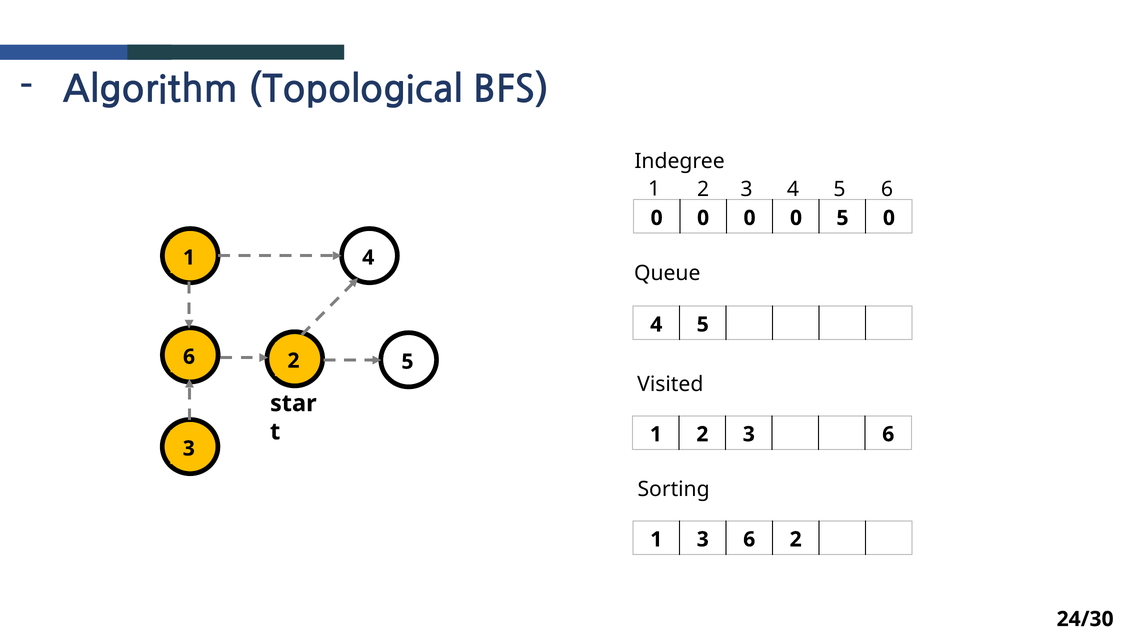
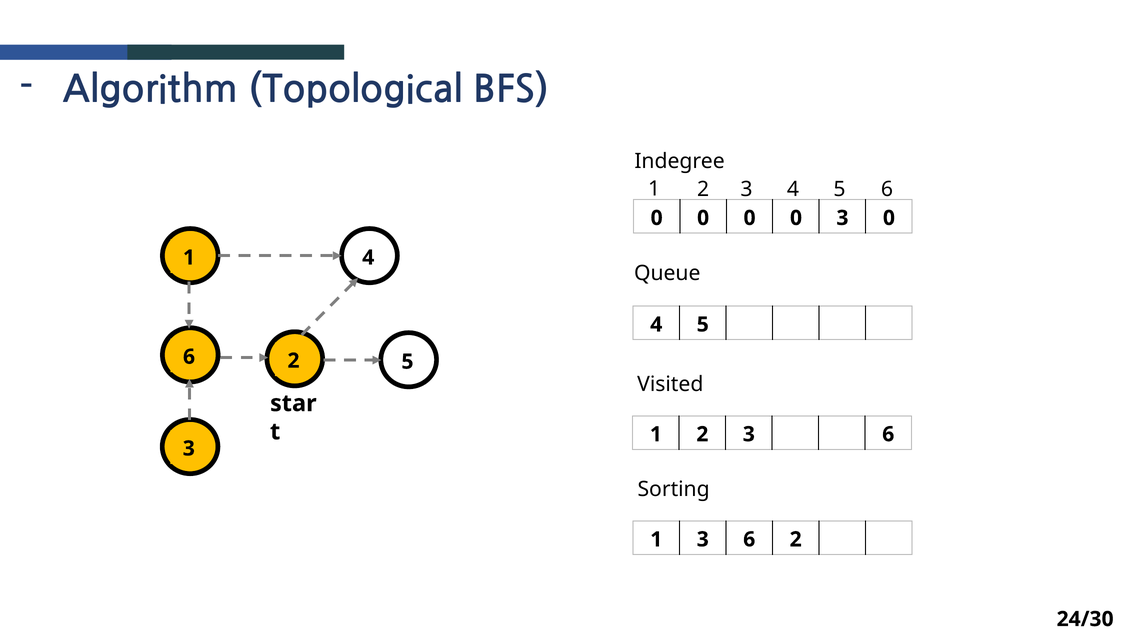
0 5: 5 -> 3
